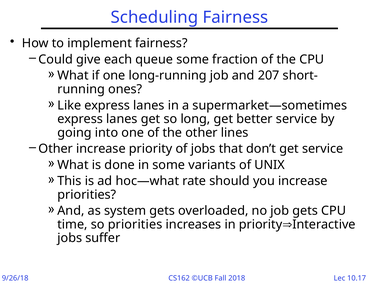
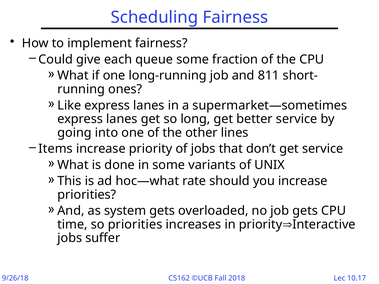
207: 207 -> 811
Other at (56, 149): Other -> Items
